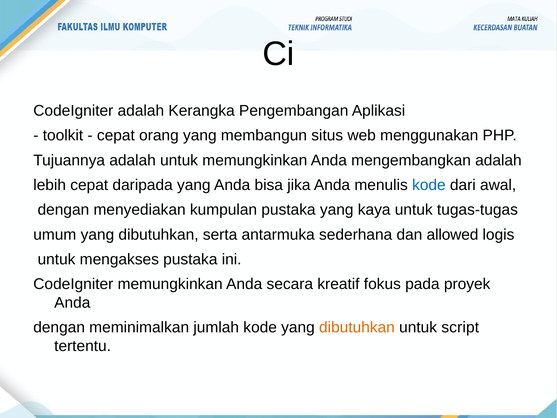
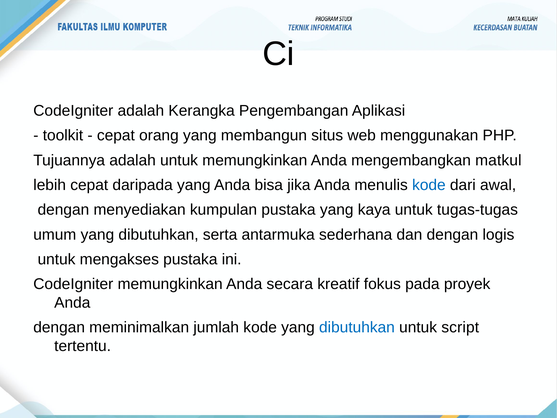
mengembangkan adalah: adalah -> matkul
dan allowed: allowed -> dengan
dibutuhkan at (357, 327) colour: orange -> blue
